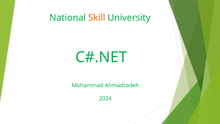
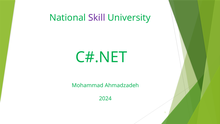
Skill colour: orange -> purple
